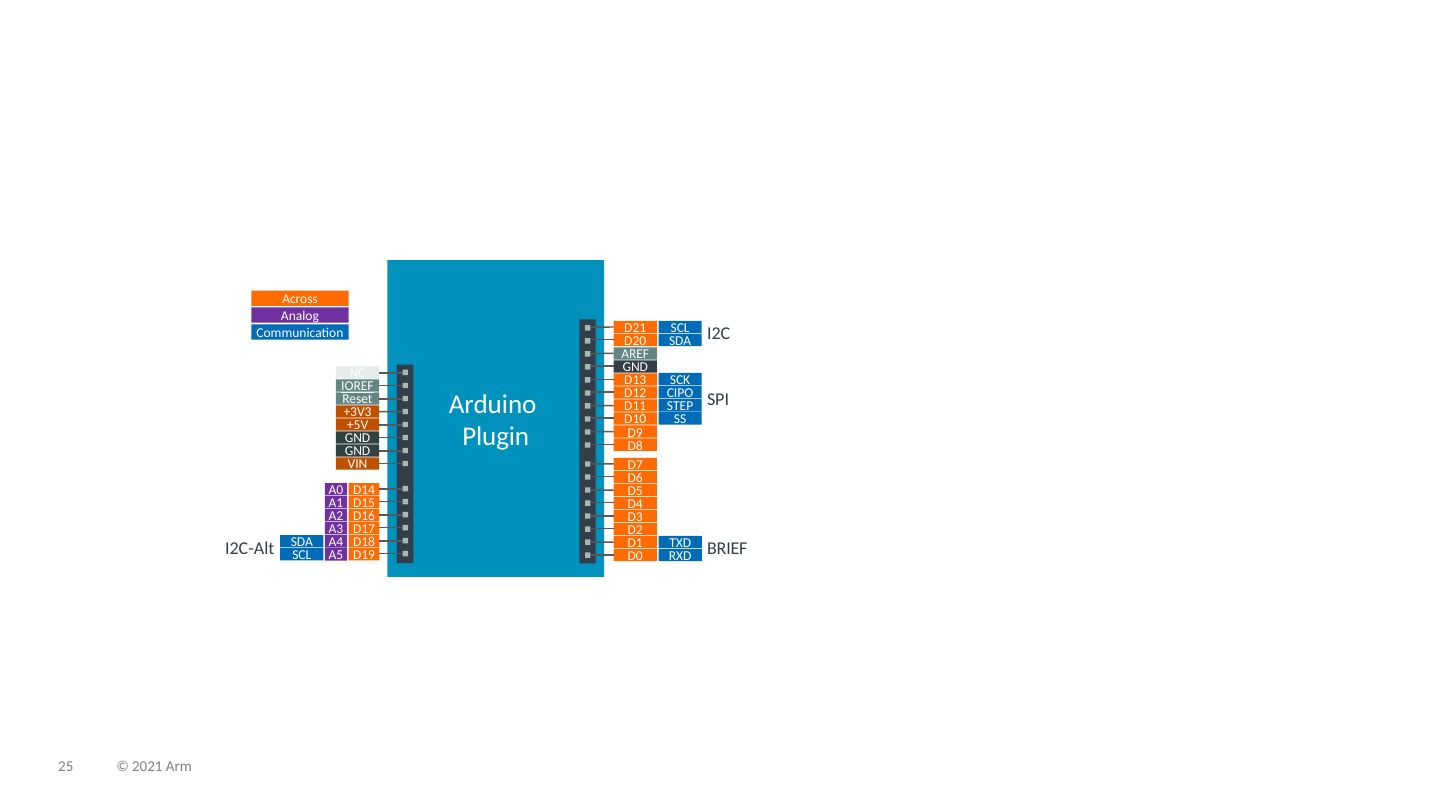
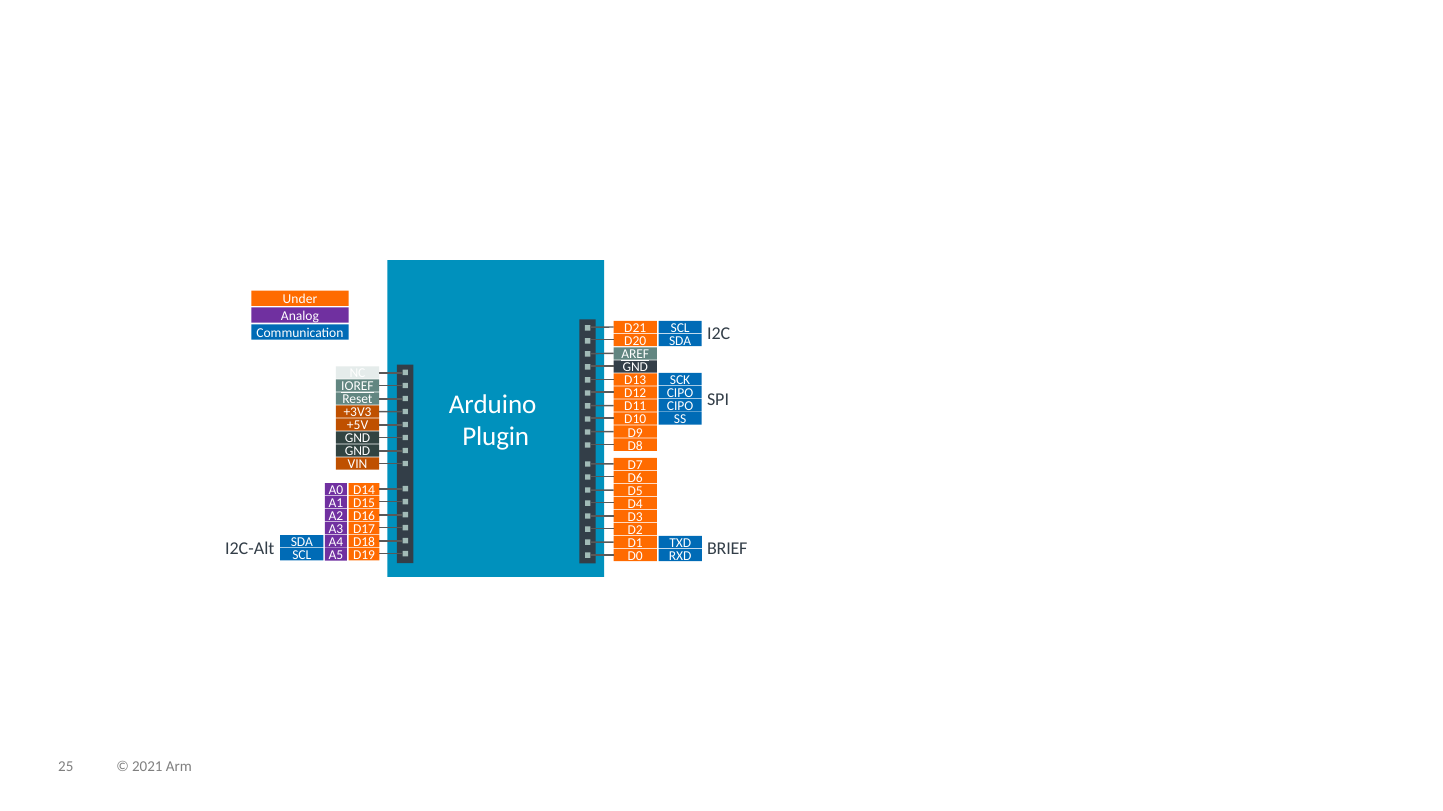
Across: Across -> Under
AREF underline: none -> present
STEP at (680, 407): STEP -> CIPO
